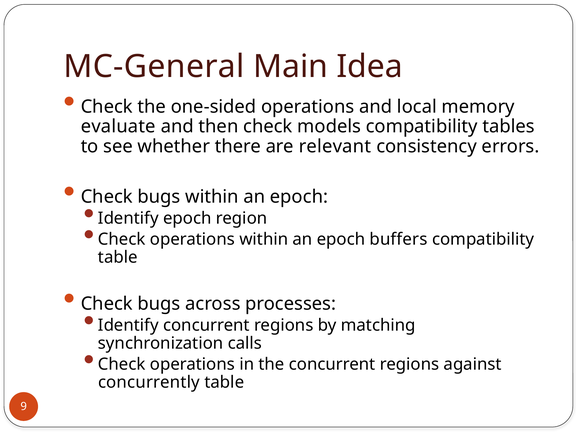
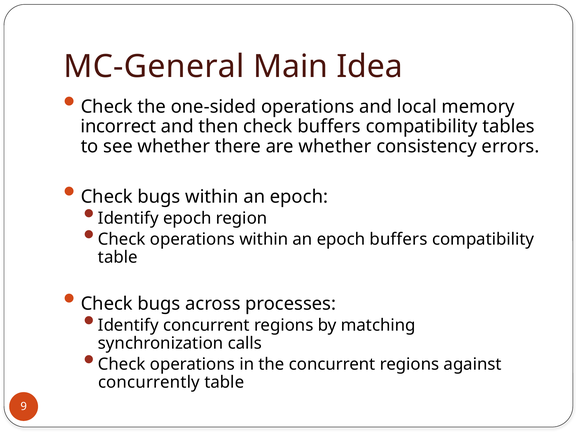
evaluate: evaluate -> incorrect
check models: models -> buffers
are relevant: relevant -> whether
